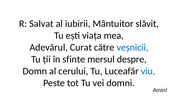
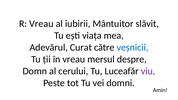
R Salvat: Salvat -> Vreau
în sfinte: sfinte -> vreau
viu colour: blue -> purple
